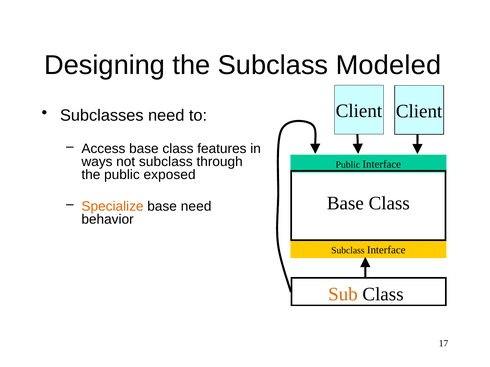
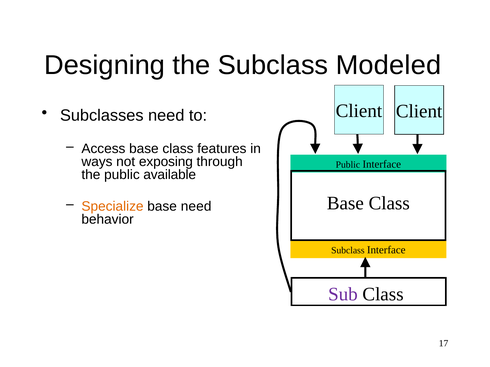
not subclass: subclass -> exposing
exposed: exposed -> available
Sub colour: orange -> purple
